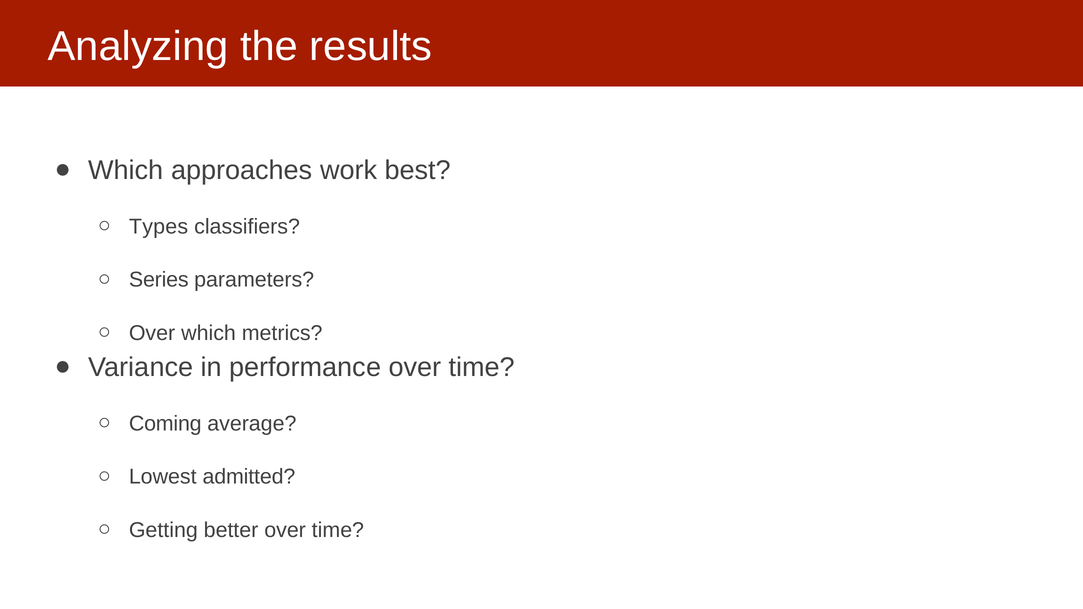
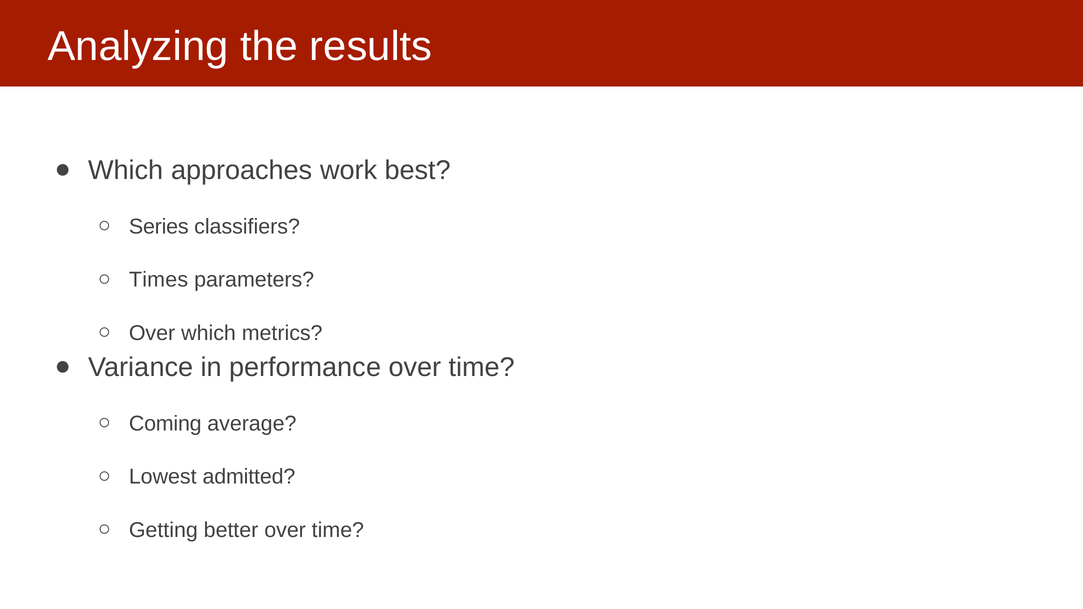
Types: Types -> Series
Series: Series -> Times
